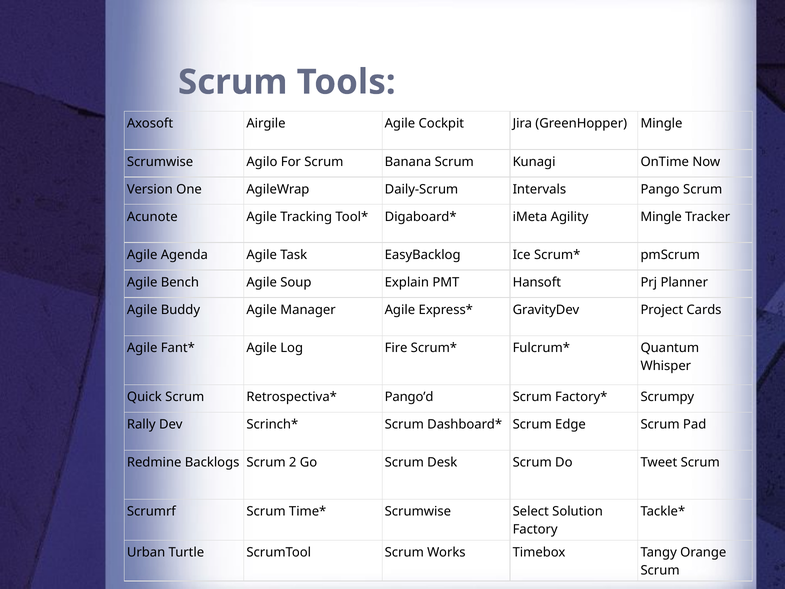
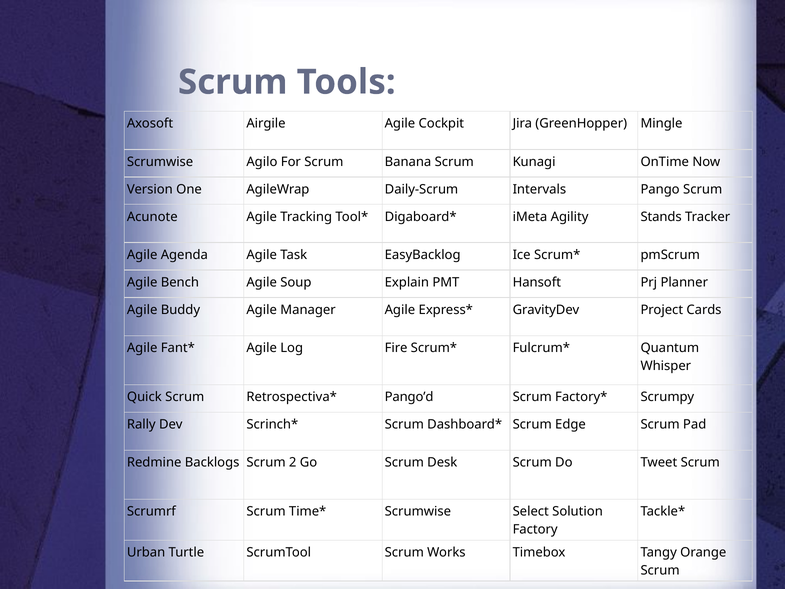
Agility Mingle: Mingle -> Stands
